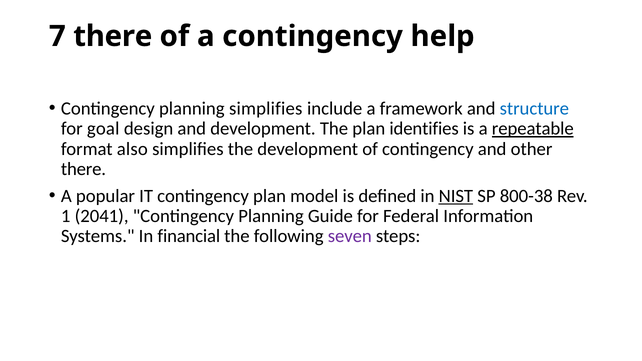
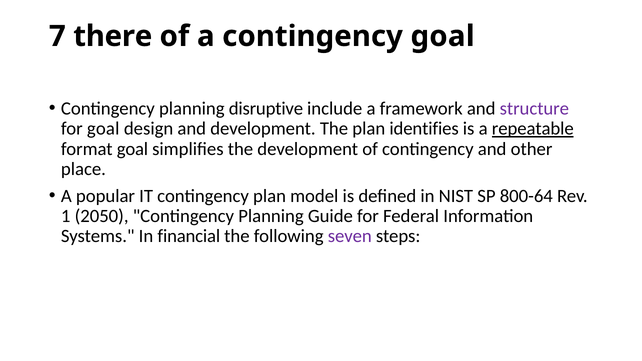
contingency help: help -> goal
planning simplifies: simplifies -> disruptive
structure colour: blue -> purple
format also: also -> goal
there at (84, 169): there -> place
NIST underline: present -> none
800-38: 800-38 -> 800-64
2041: 2041 -> 2050
